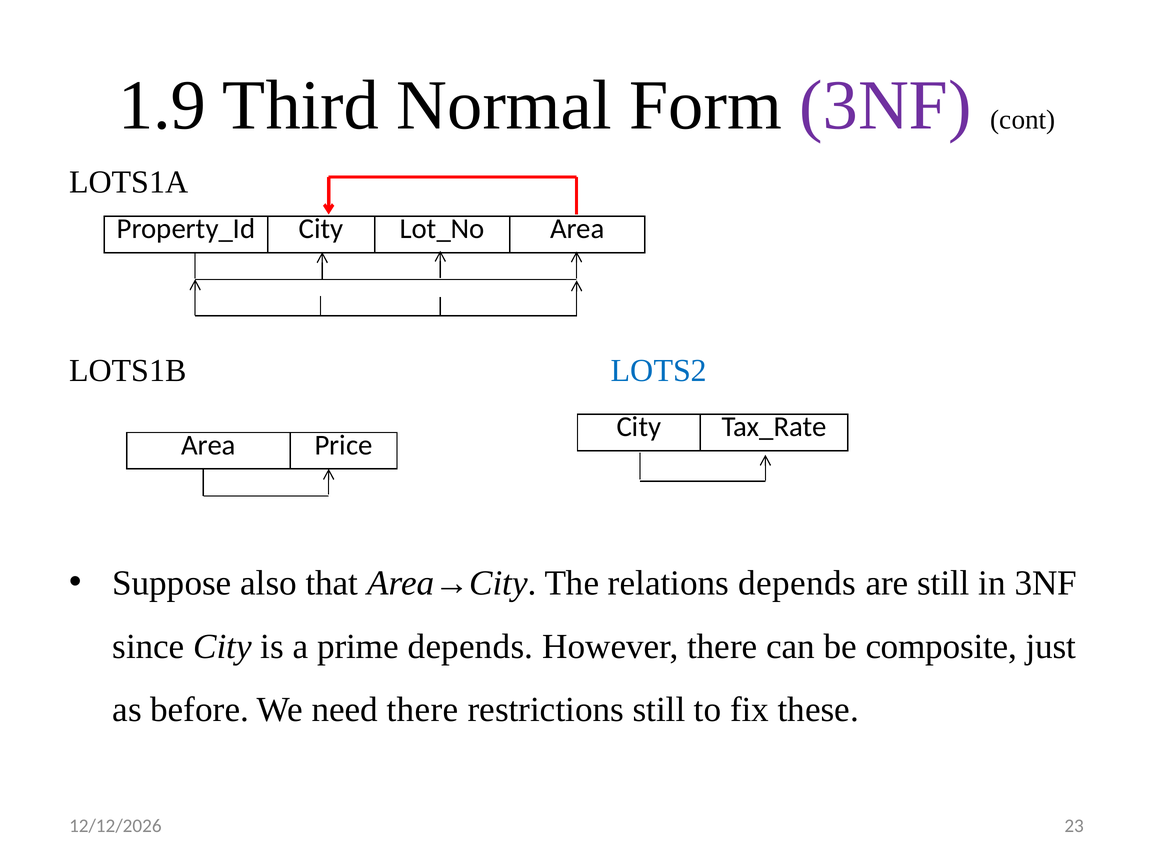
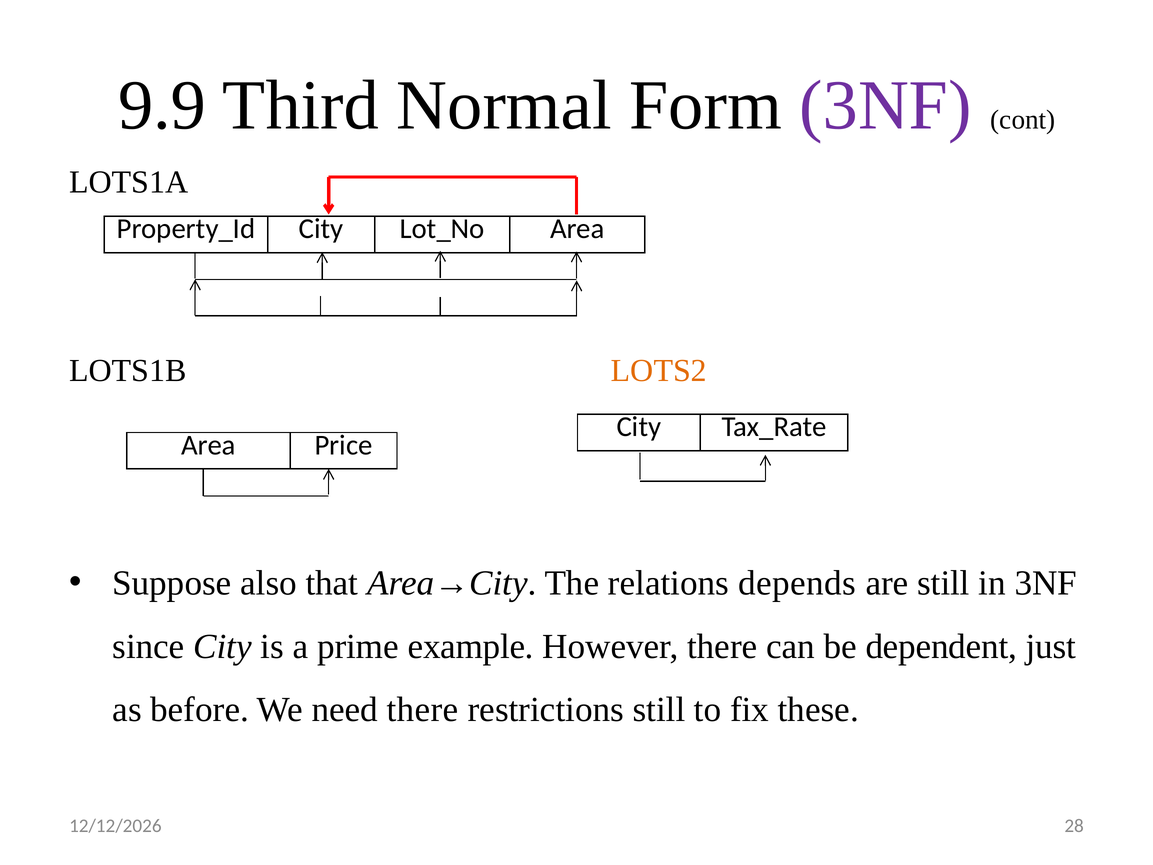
1.9: 1.9 -> 9.9
LOTS2 colour: blue -> orange
prime depends: depends -> example
composite: composite -> dependent
23: 23 -> 28
